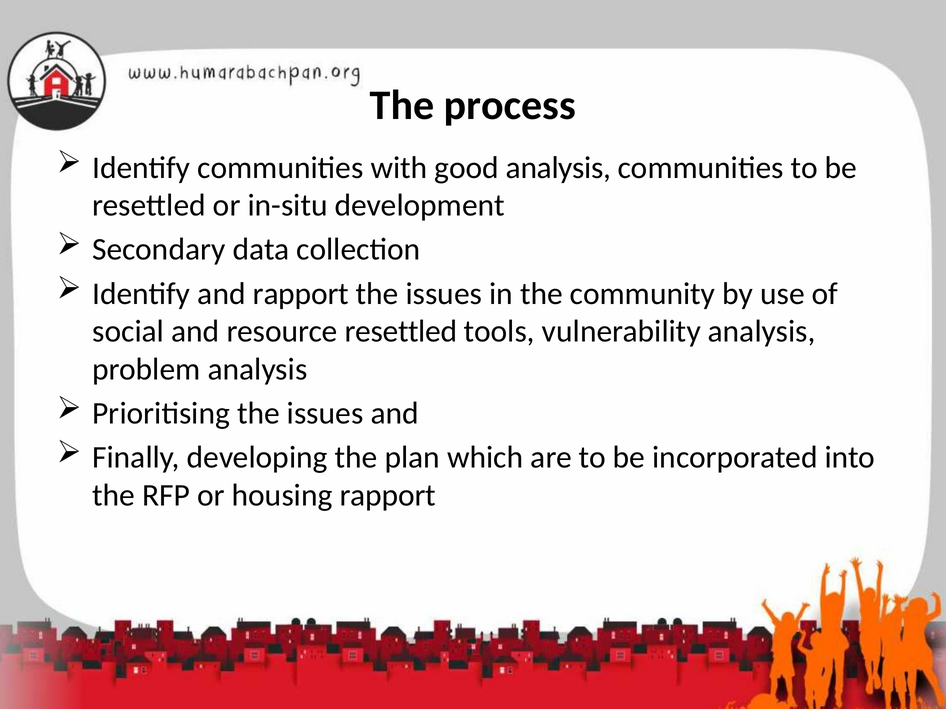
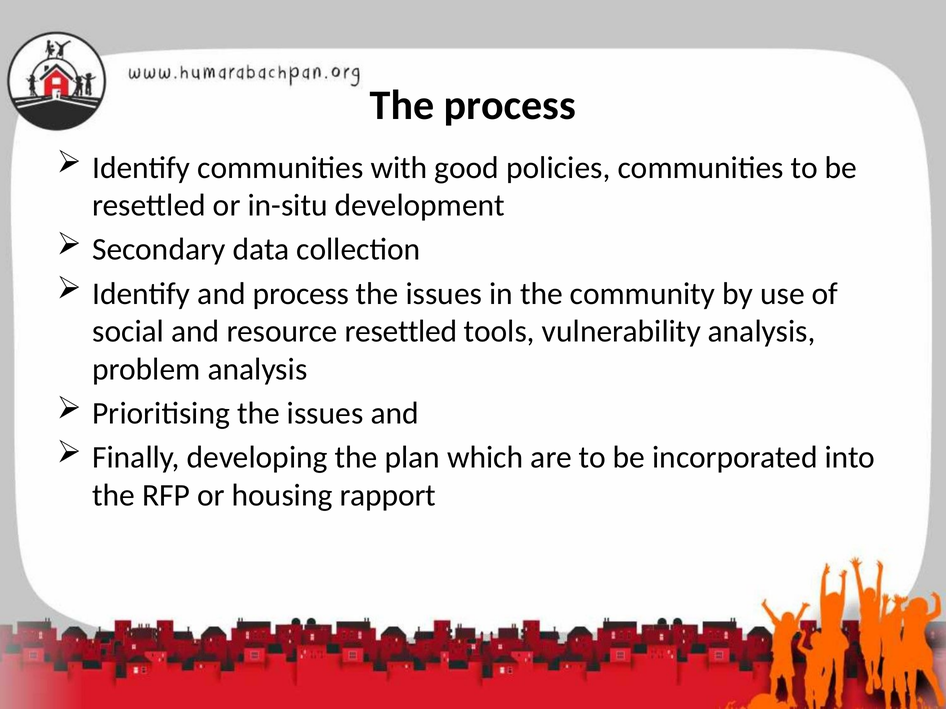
good analysis: analysis -> policies
and rapport: rapport -> process
